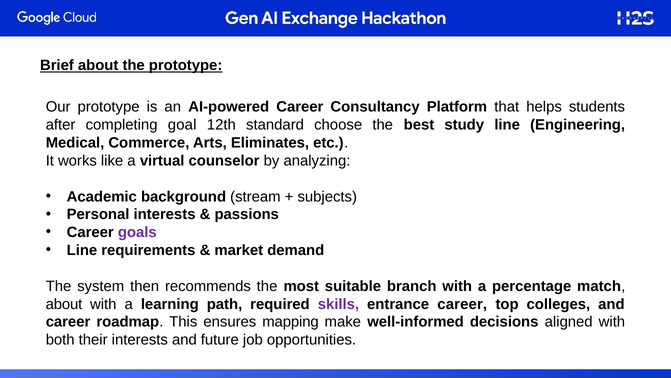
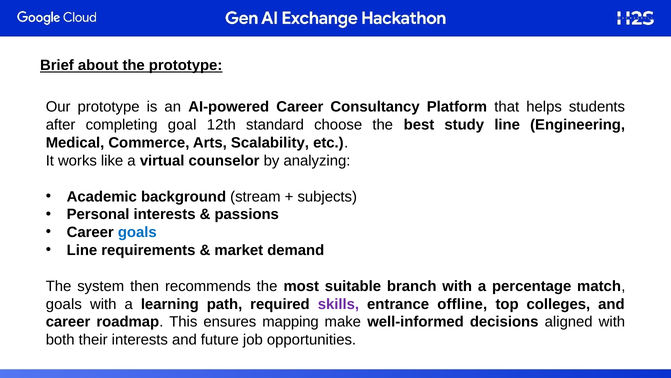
Eliminates: Eliminates -> Scalability
goals at (137, 232) colour: purple -> blue
about at (64, 304): about -> goals
entrance career: career -> offline
